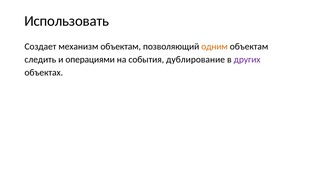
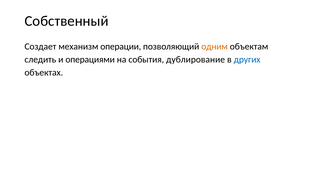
Использовать: Использовать -> Собственный
механизм объектам: объектам -> операции
других colour: purple -> blue
